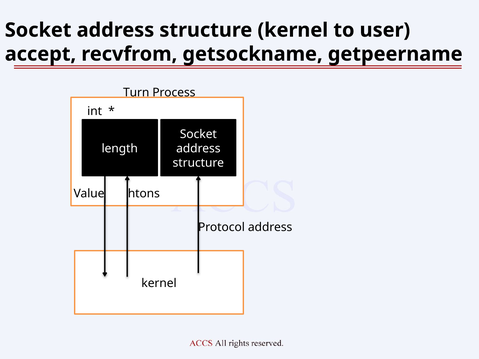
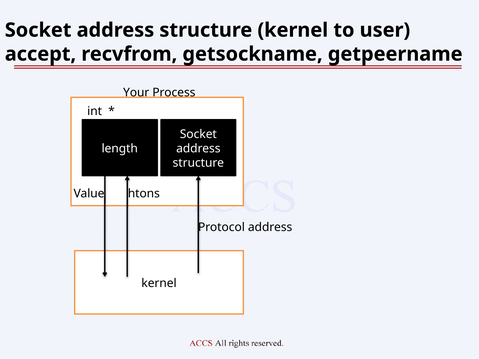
Turn: Turn -> Your
